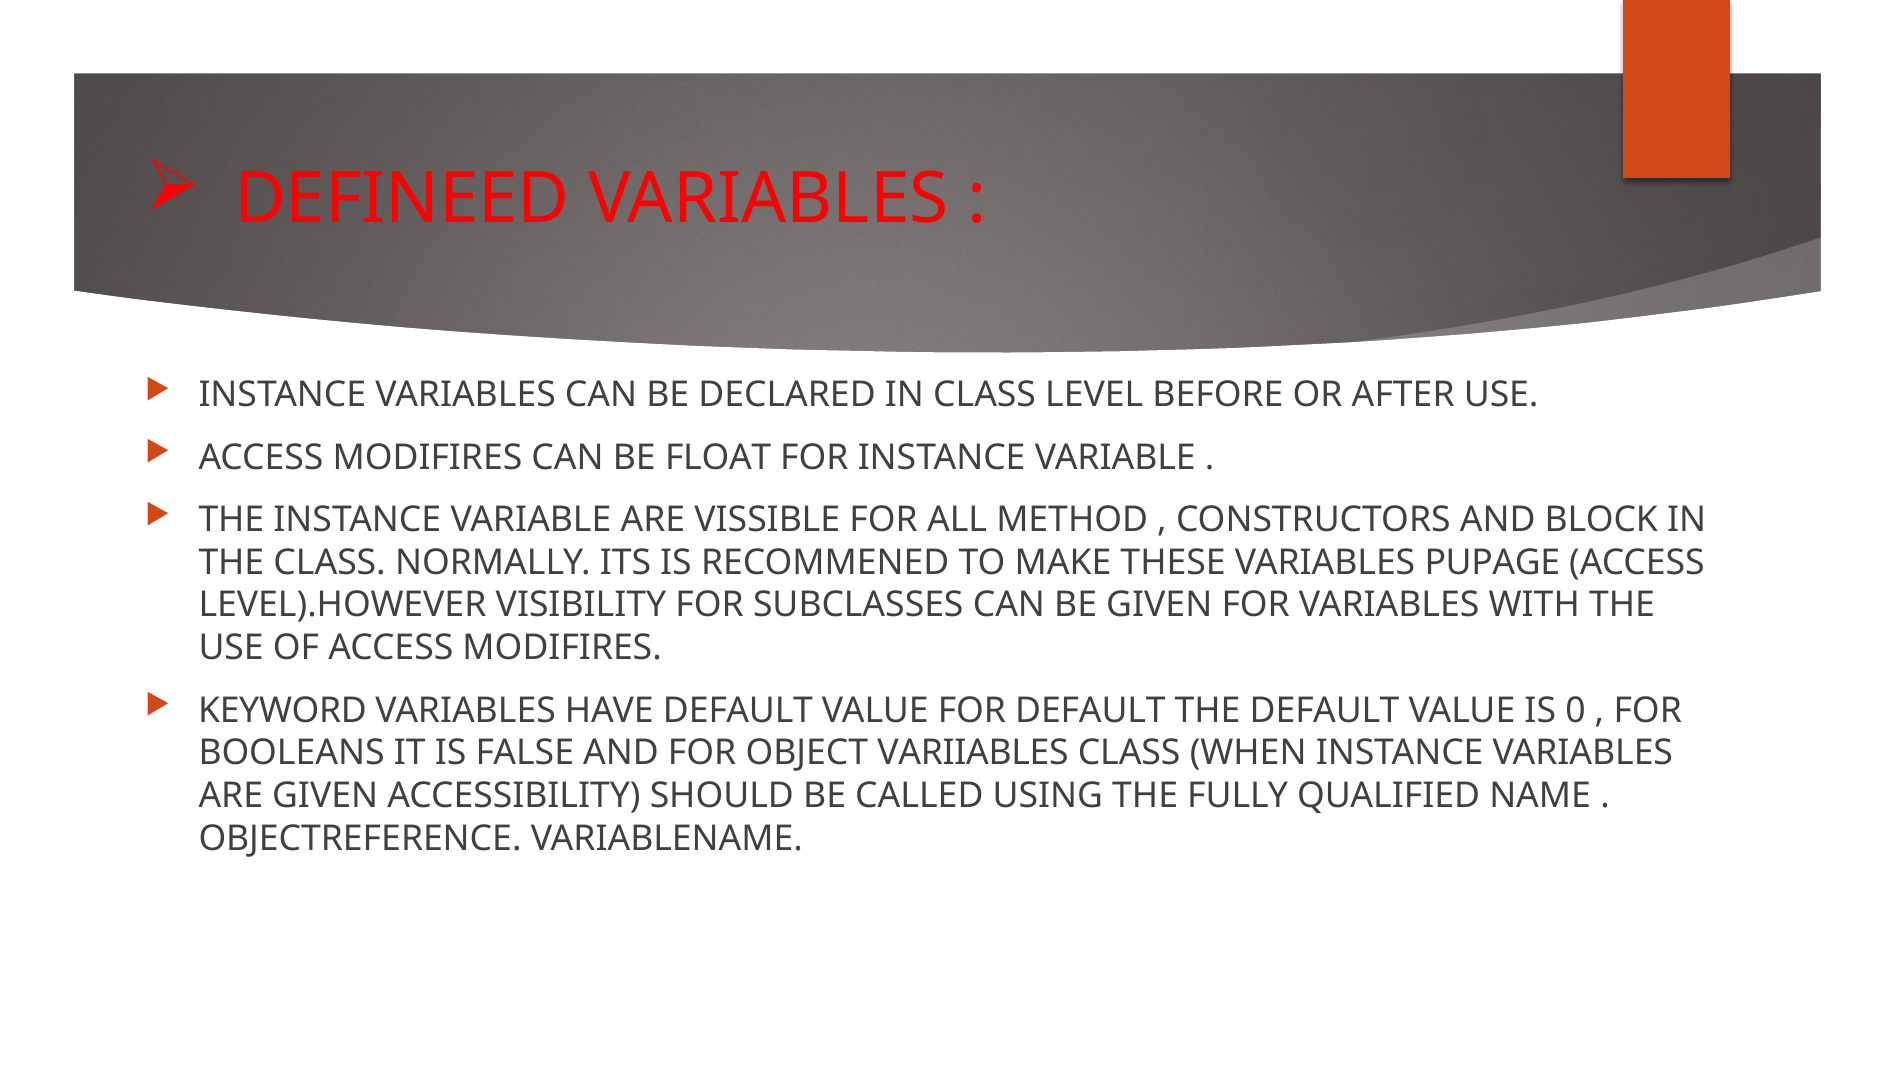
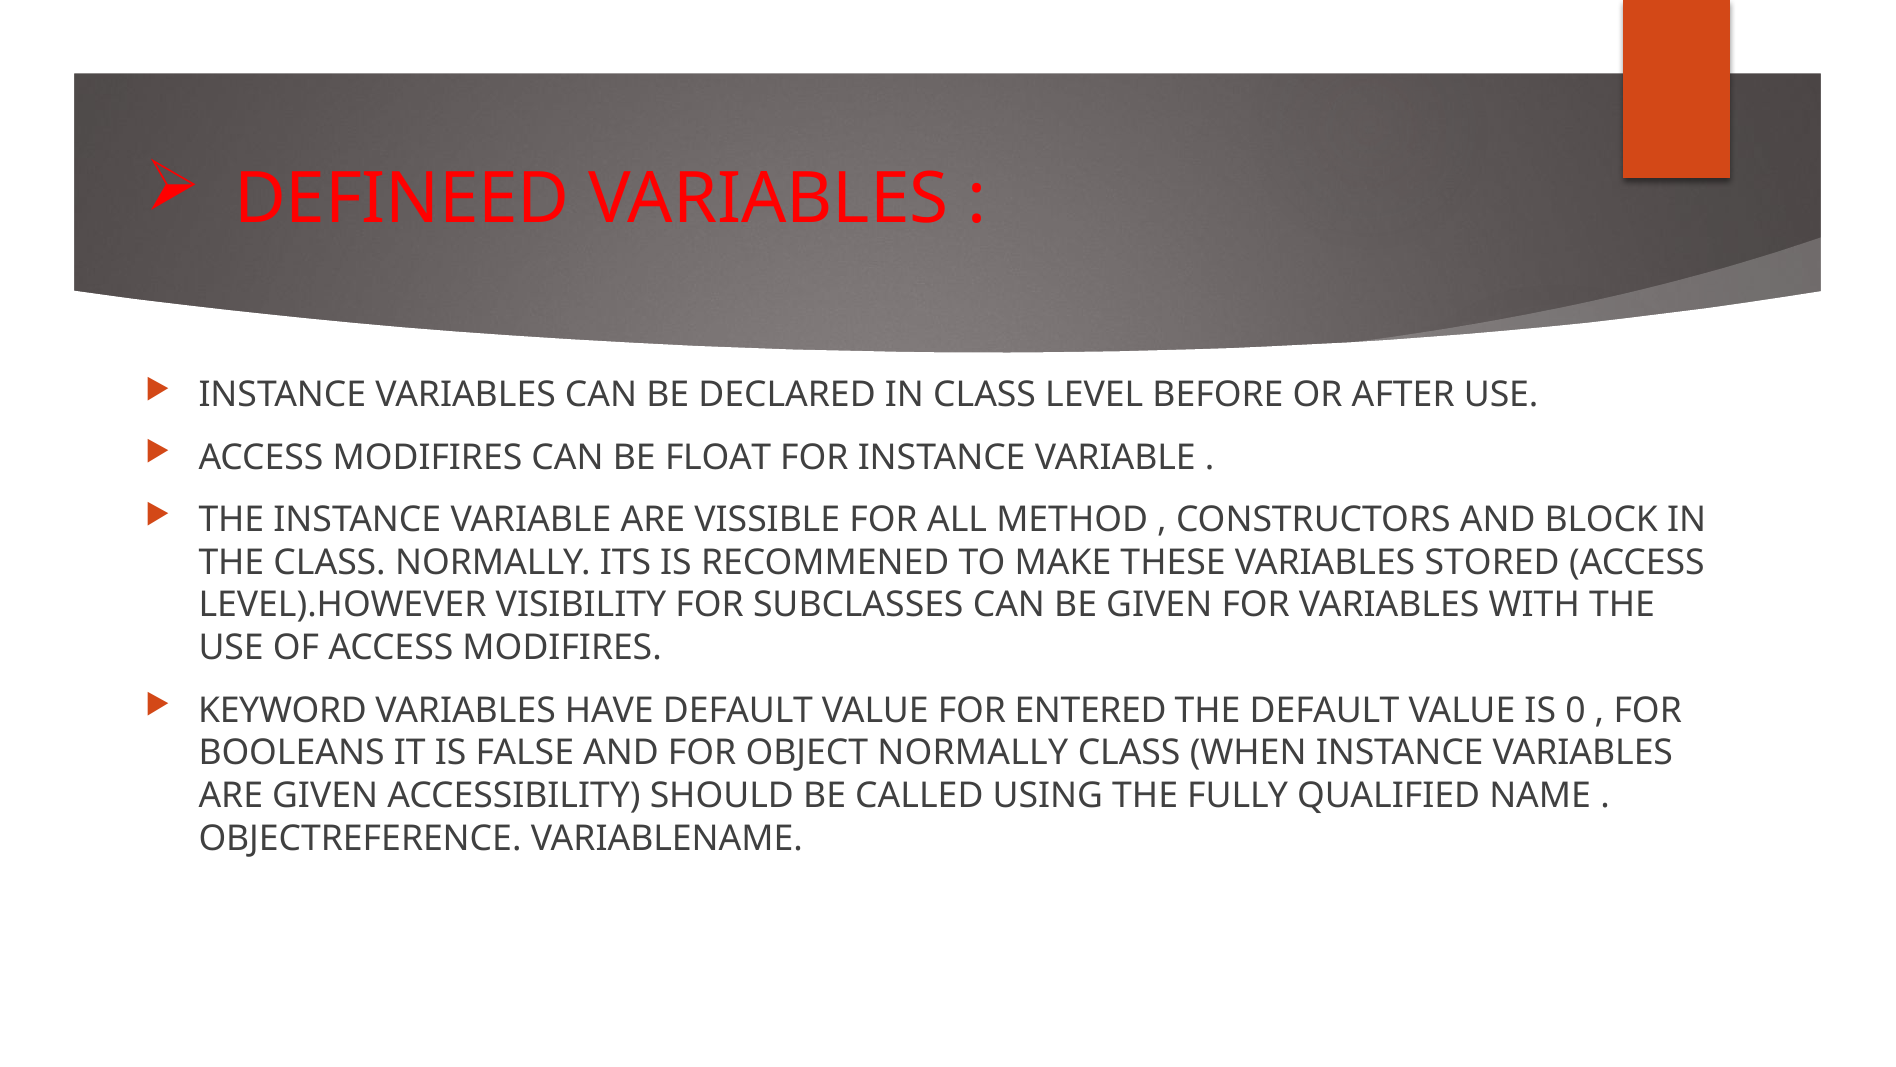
PUPAGE: PUPAGE -> STORED
FOR DEFAULT: DEFAULT -> ENTERED
OBJECT VARIIABLES: VARIIABLES -> NORMALLY
